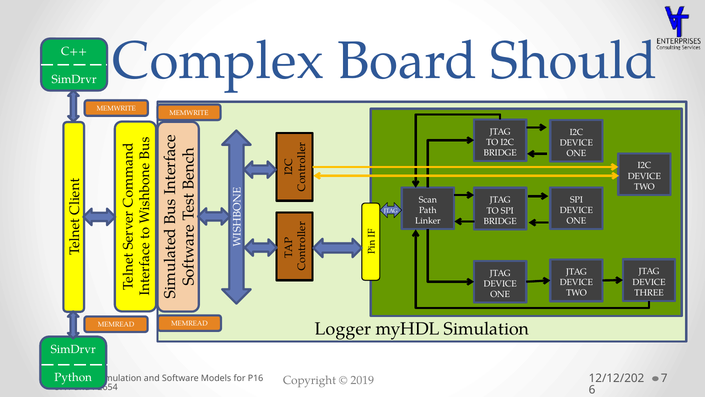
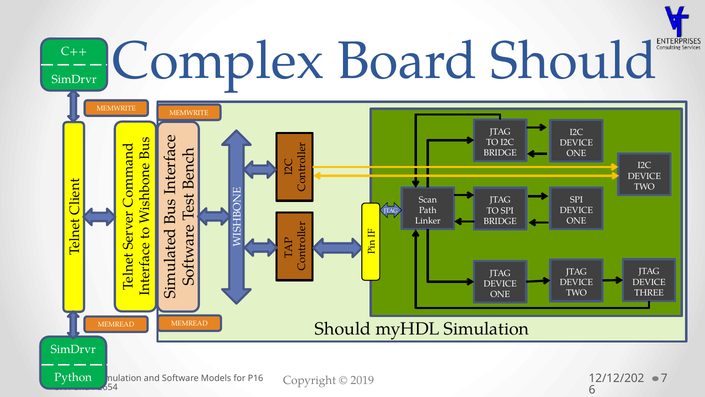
Logger at (343, 328): Logger -> Should
